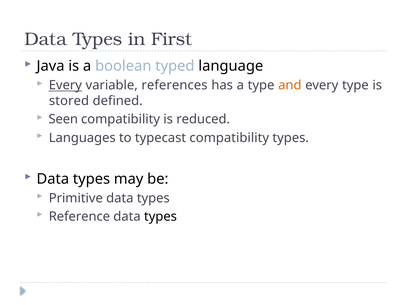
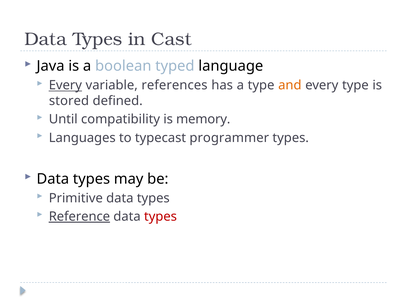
First: First -> Cast
Seen: Seen -> Until
reduced: reduced -> memory
typecast compatibility: compatibility -> programmer
Reference underline: none -> present
types at (161, 217) colour: black -> red
